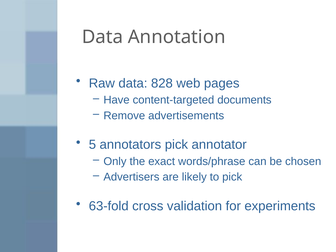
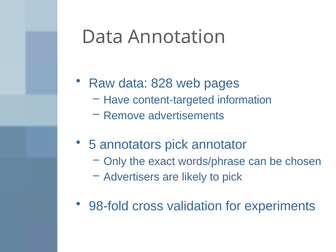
documents: documents -> information
63-fold: 63-fold -> 98-fold
